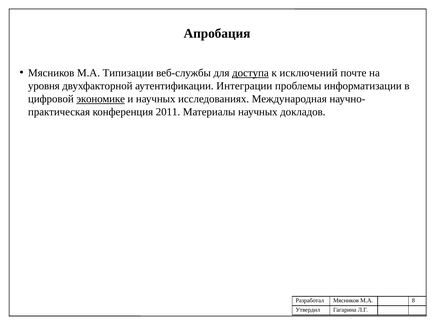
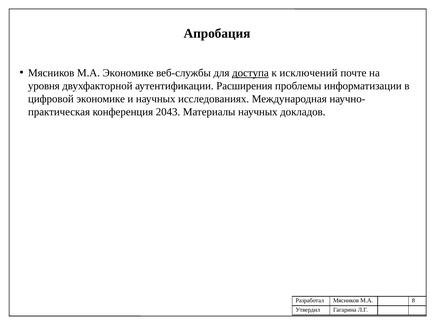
М.А Типизации: Типизации -> Экономике
Интеграции: Интеграции -> Расширения
экономике at (101, 99) underline: present -> none
2011: 2011 -> 2043
